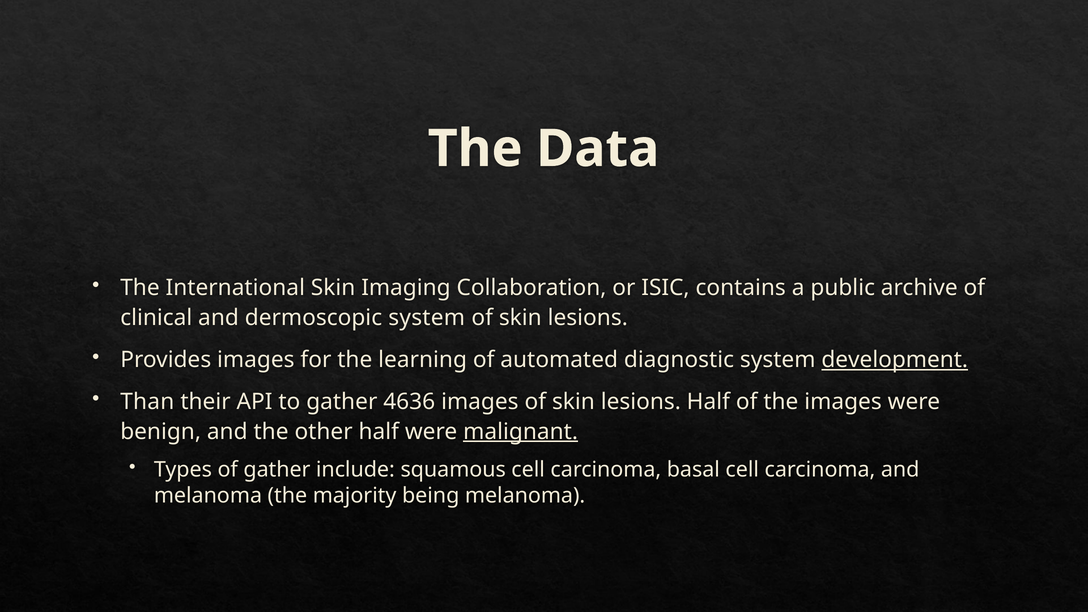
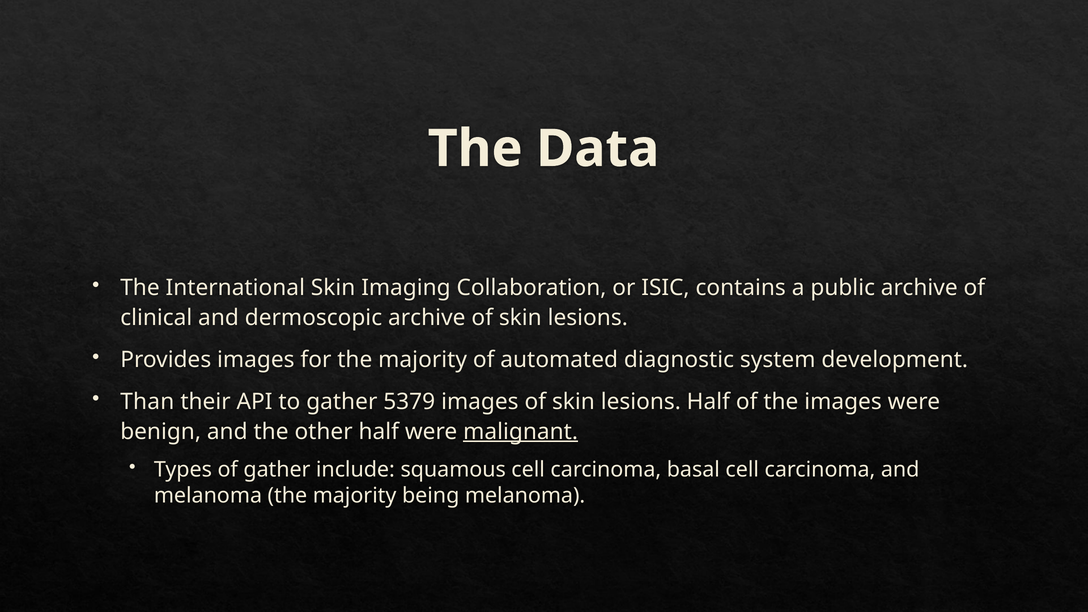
dermoscopic system: system -> archive
for the learning: learning -> majority
development underline: present -> none
4636: 4636 -> 5379
